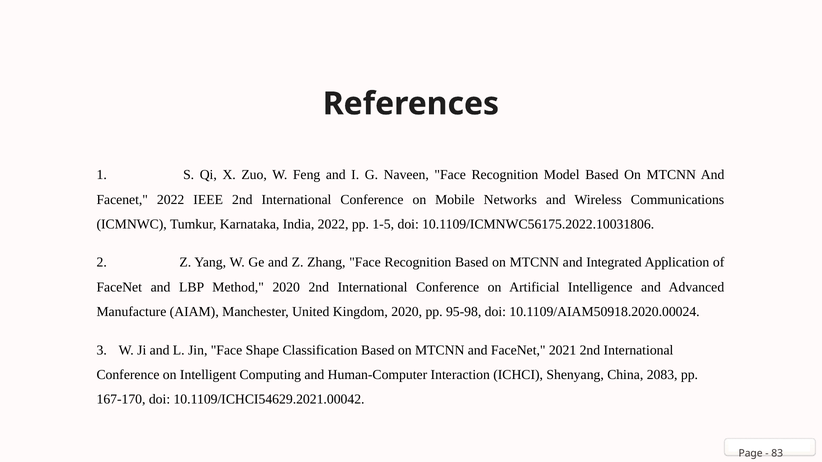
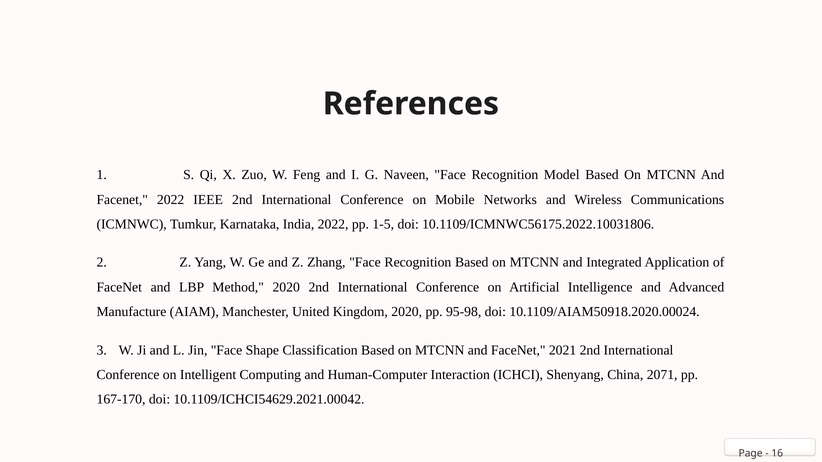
2083: 2083 -> 2071
83: 83 -> 16
